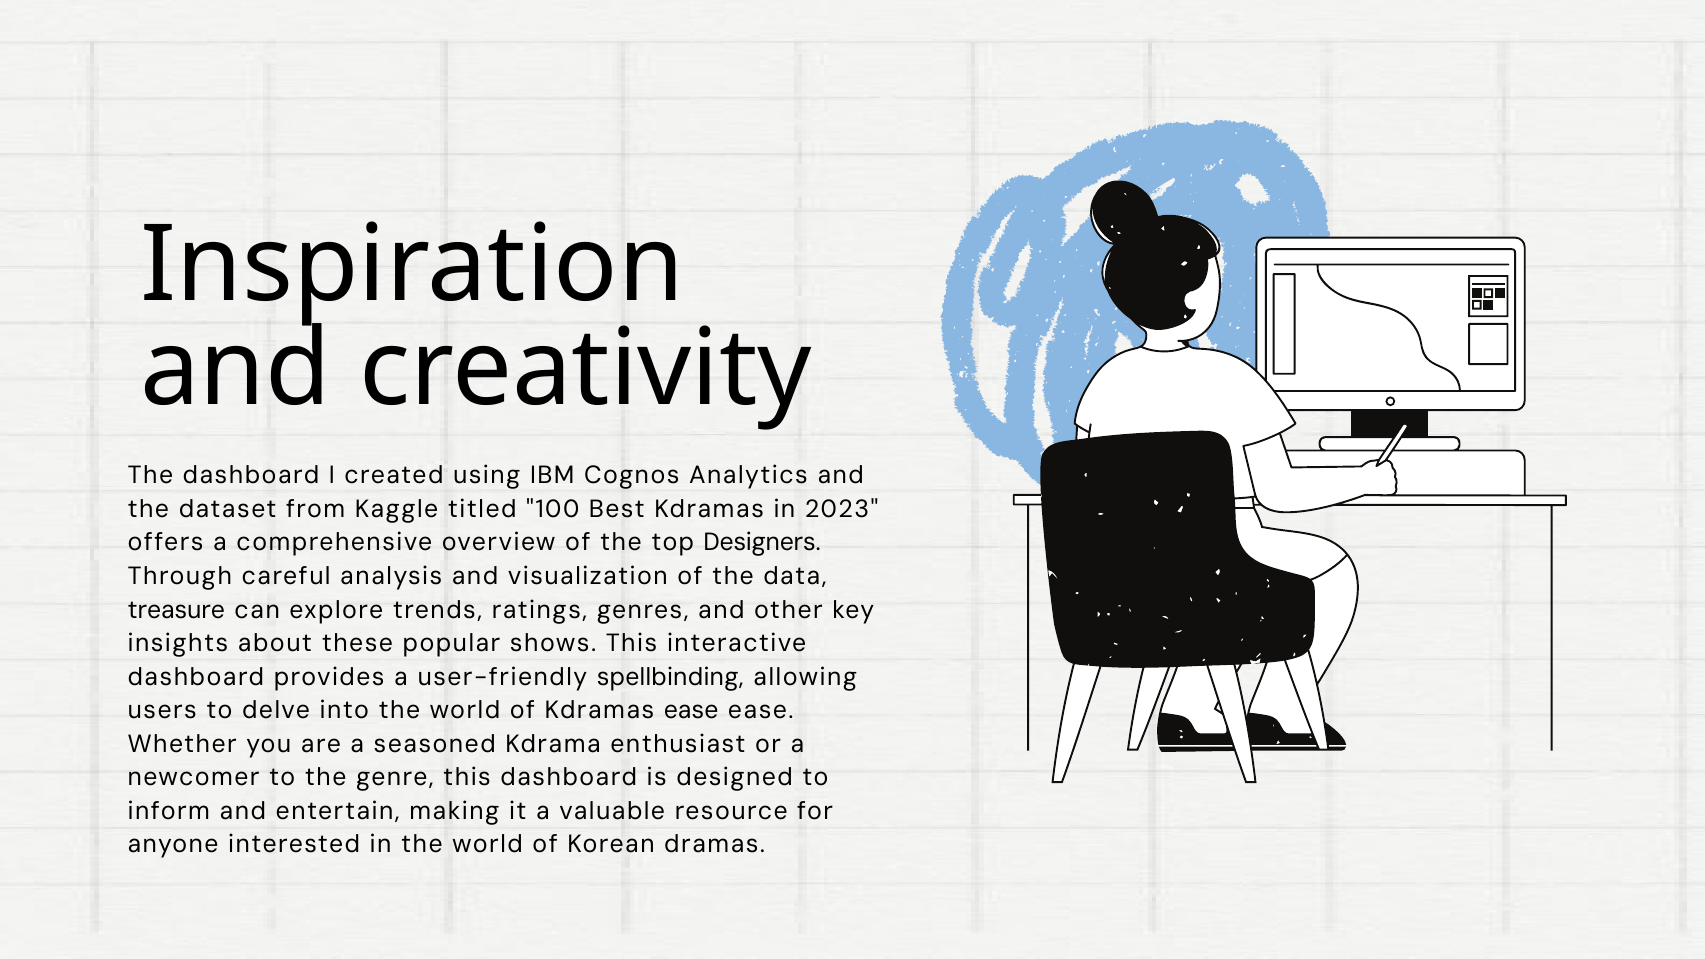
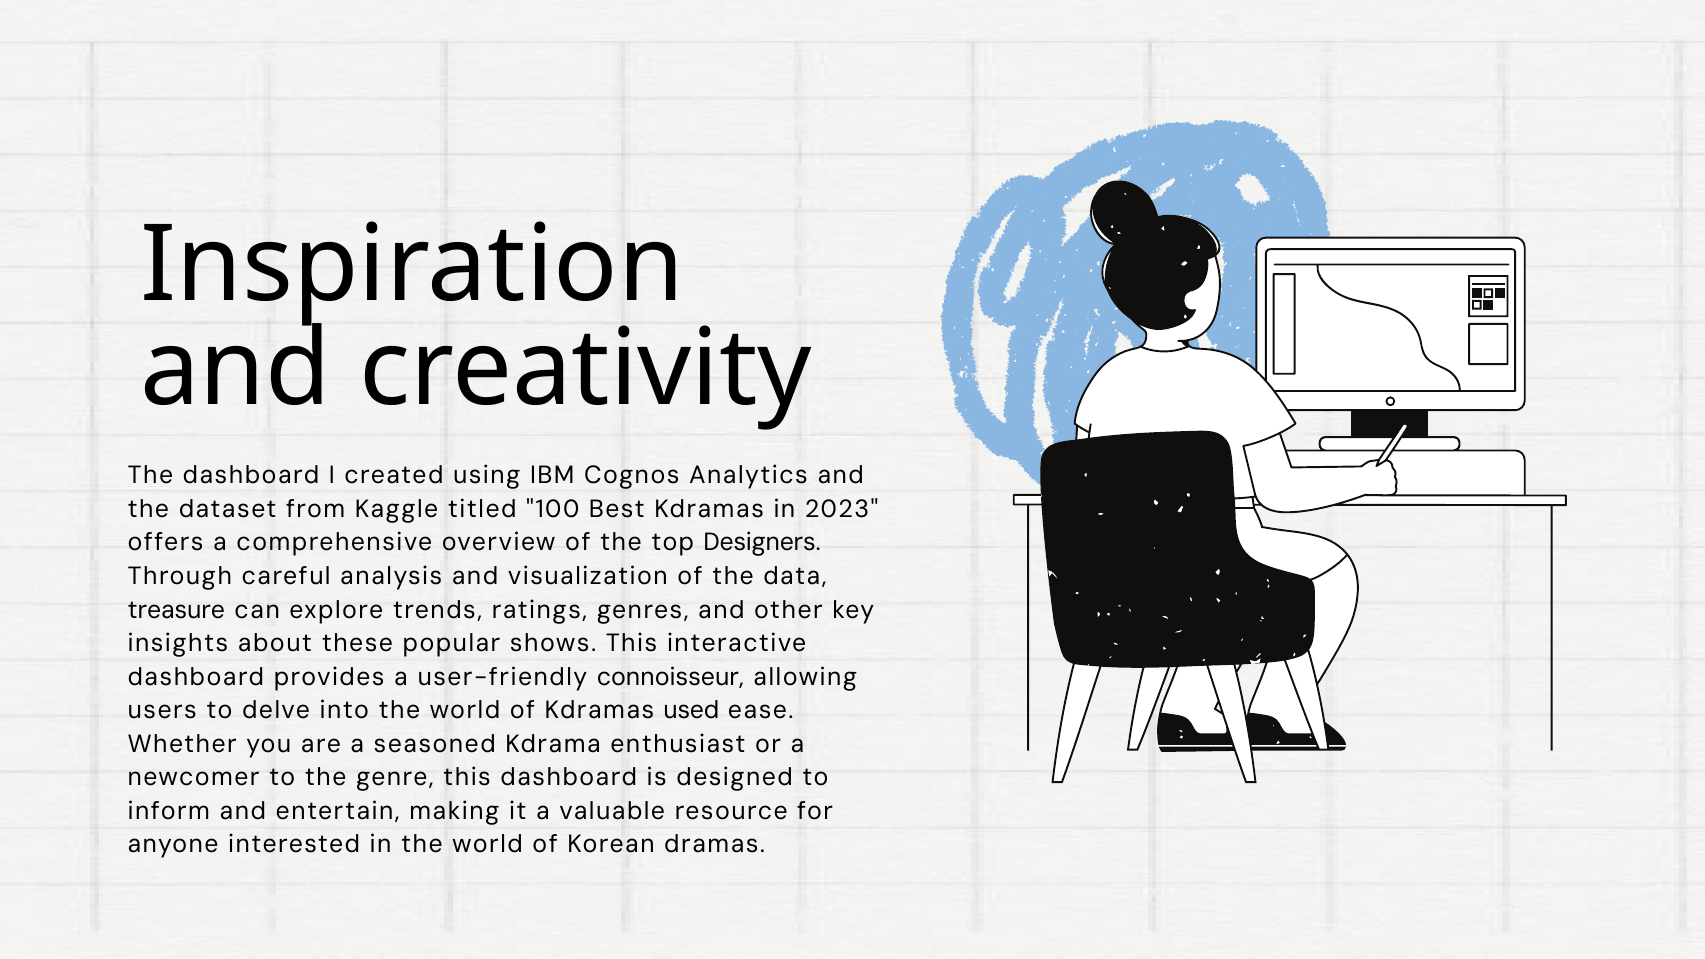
spellbinding: spellbinding -> connoisseur
Kdramas ease: ease -> used
